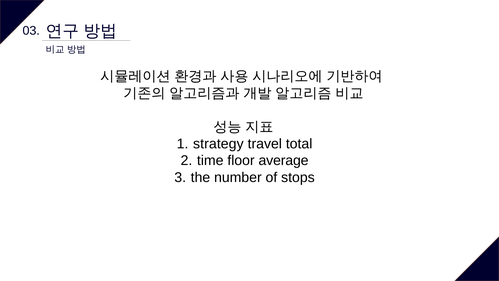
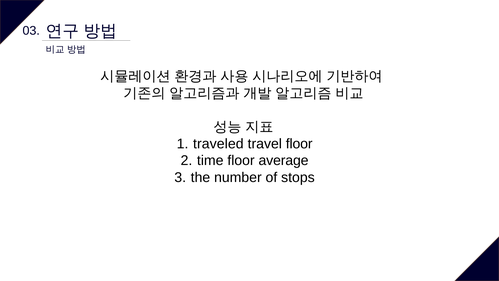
strategy: strategy -> traveled
travel total: total -> floor
